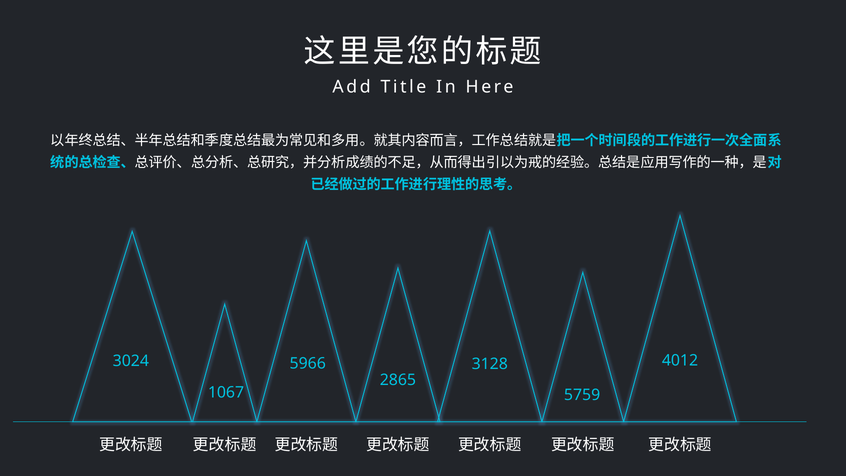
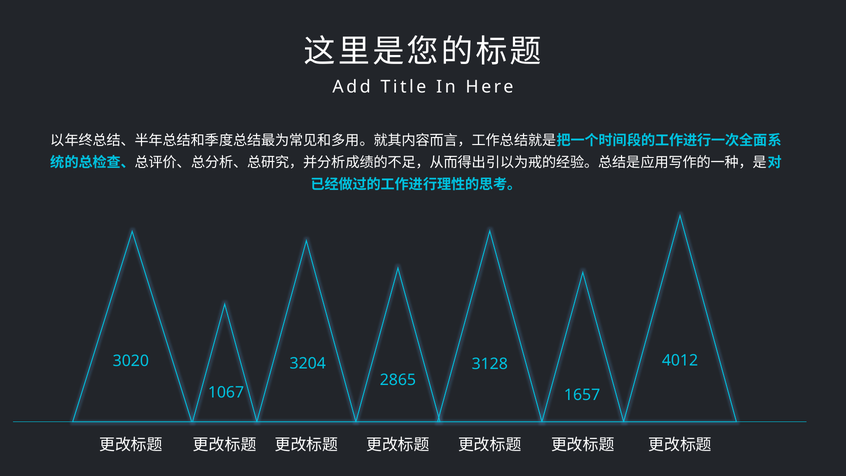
3024: 3024 -> 3020
5966: 5966 -> 3204
5759: 5759 -> 1657
